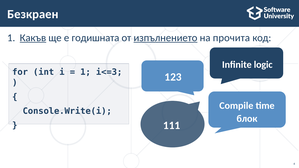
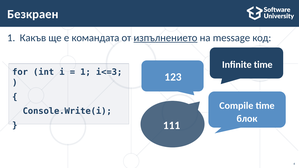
Какъв underline: present -> none
годишната: годишната -> командата
прочита: прочита -> message
Infinite logic: logic -> time
